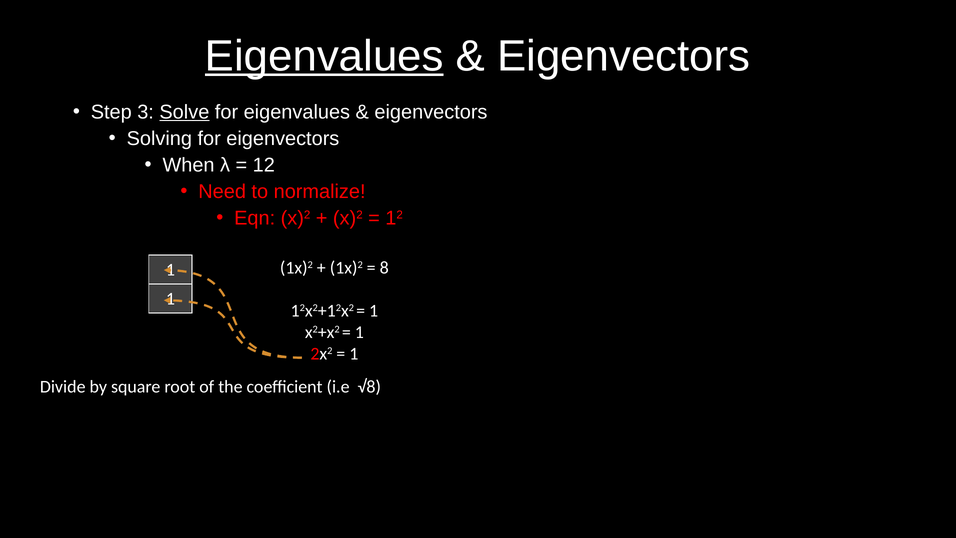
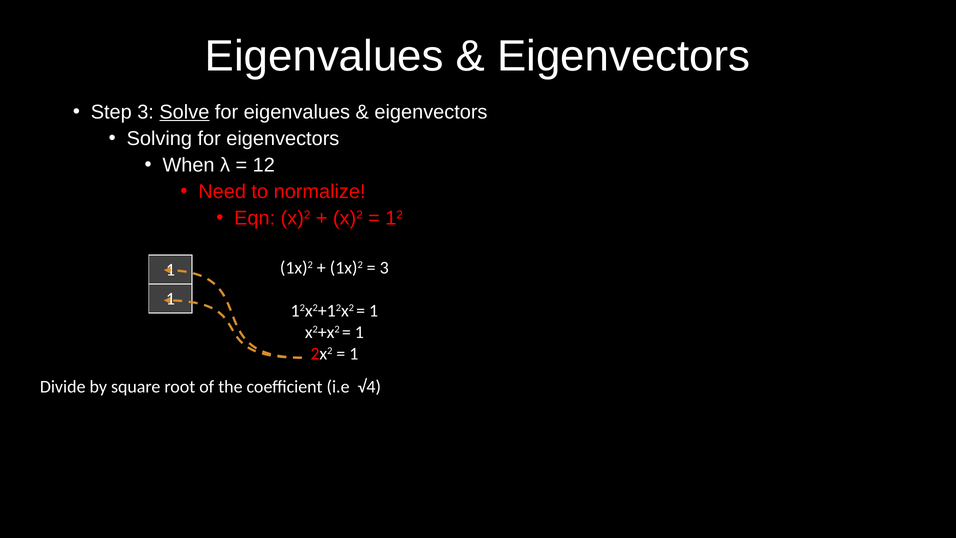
Eigenvalues at (324, 56) underline: present -> none
8 at (384, 268): 8 -> 3
√8: √8 -> √4
